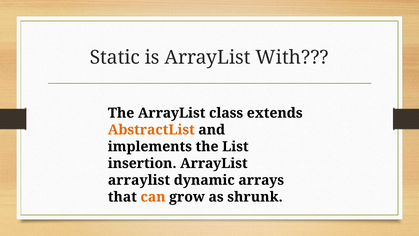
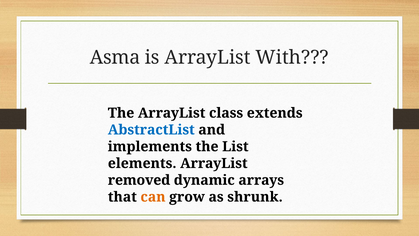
Static: Static -> Asma
AbstractList colour: orange -> blue
insertion: insertion -> elements
arraylist at (139, 180): arraylist -> removed
